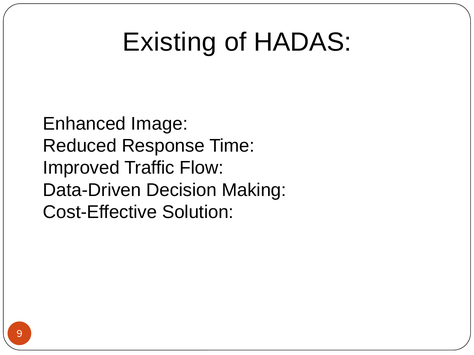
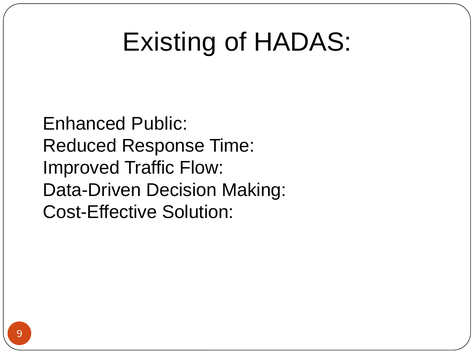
Image: Image -> Public
